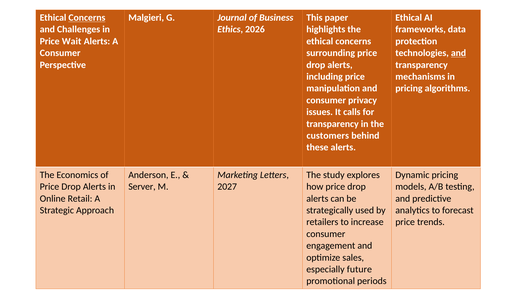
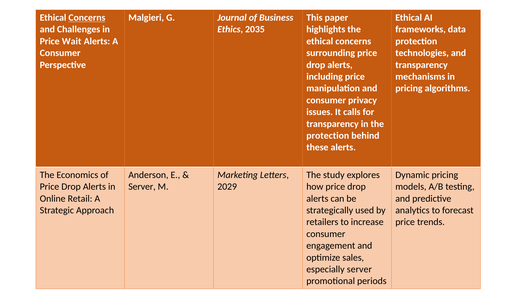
2026: 2026 -> 2035
and at (459, 53) underline: present -> none
customers at (328, 136): customers -> protection
2027: 2027 -> 2029
especially future: future -> server
